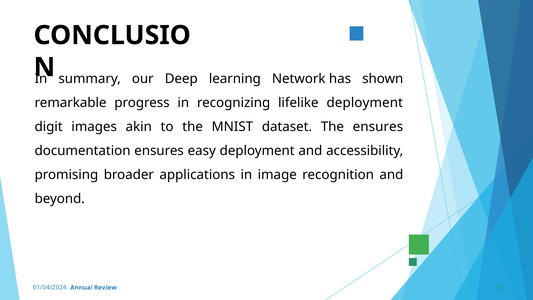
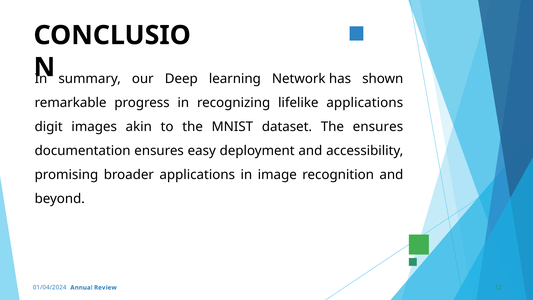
lifelike deployment: deployment -> applications
